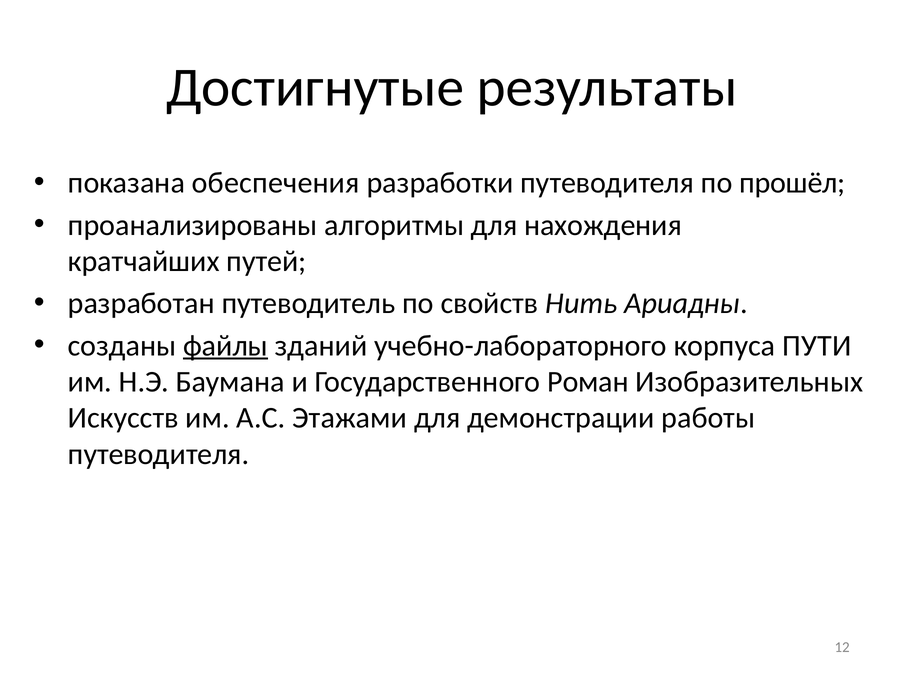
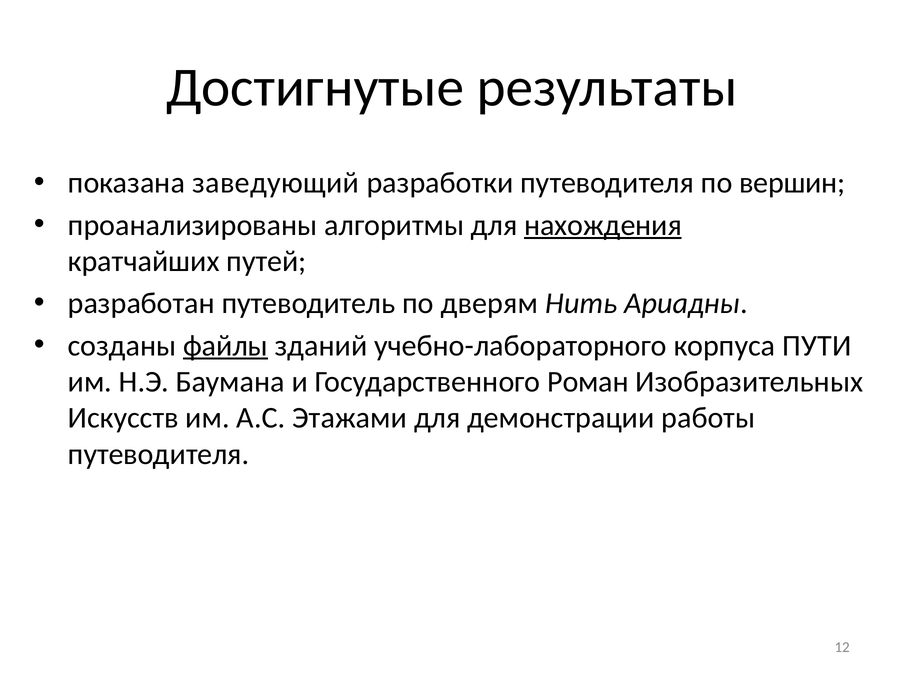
обеспечения: обеспечения -> заведующий
прошёл: прошёл -> вершин
нахождения underline: none -> present
свойств: свойств -> дверям
